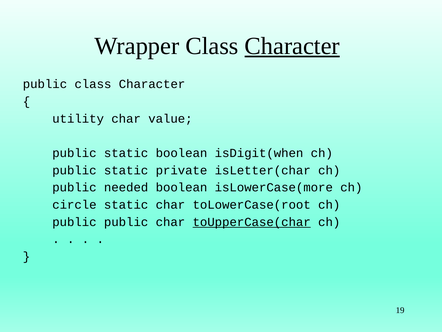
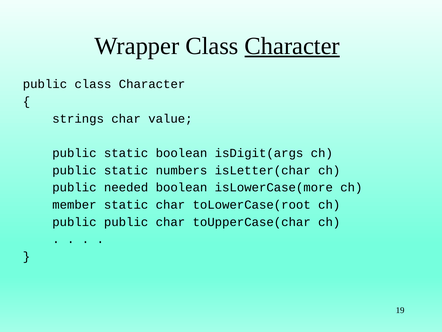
utility: utility -> strings
isDigit(when: isDigit(when -> isDigit(args
private: private -> numbers
circle: circle -> member
toUpperCase(char underline: present -> none
